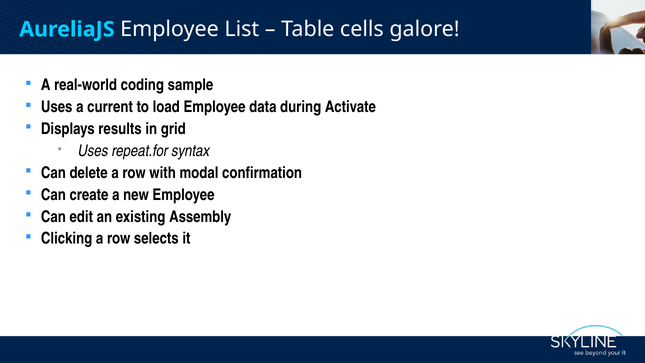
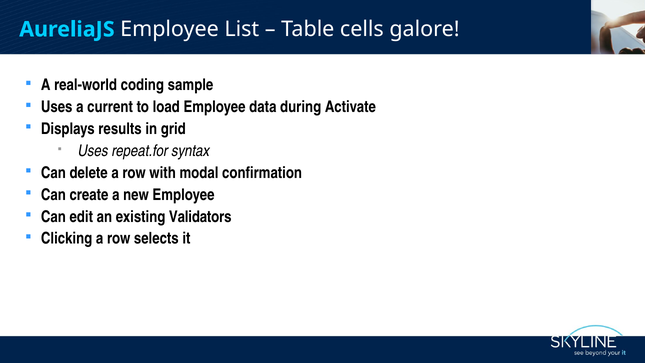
Assembly: Assembly -> Validators
